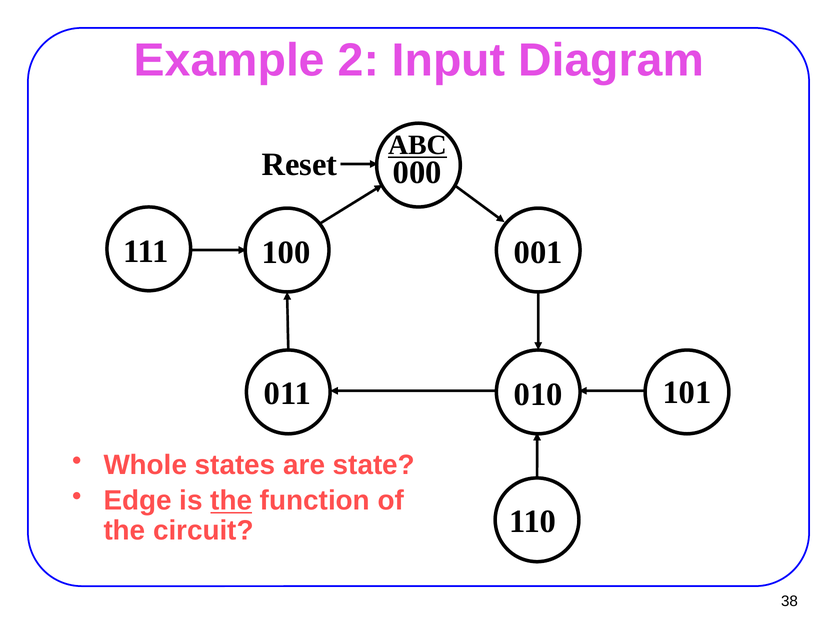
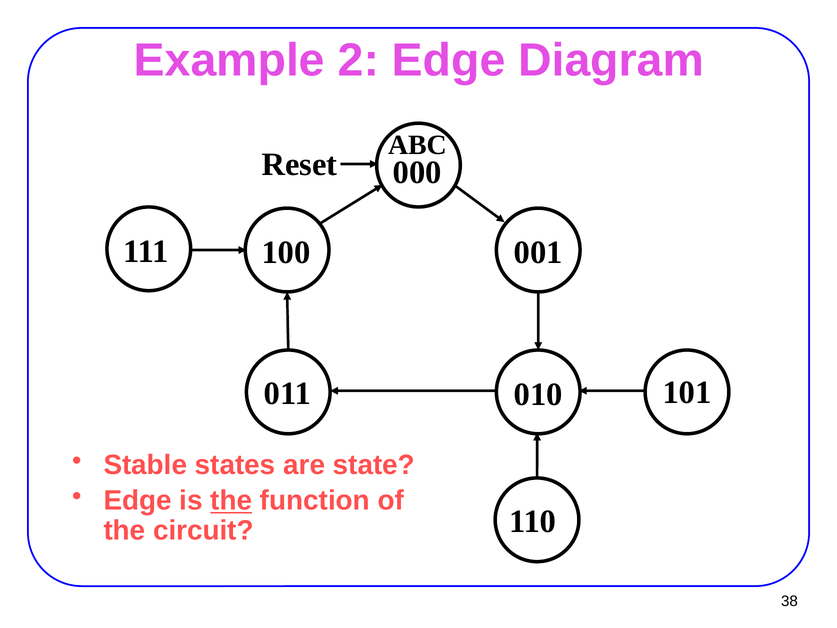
2 Input: Input -> Edge
ABC underline: present -> none
Whole: Whole -> Stable
